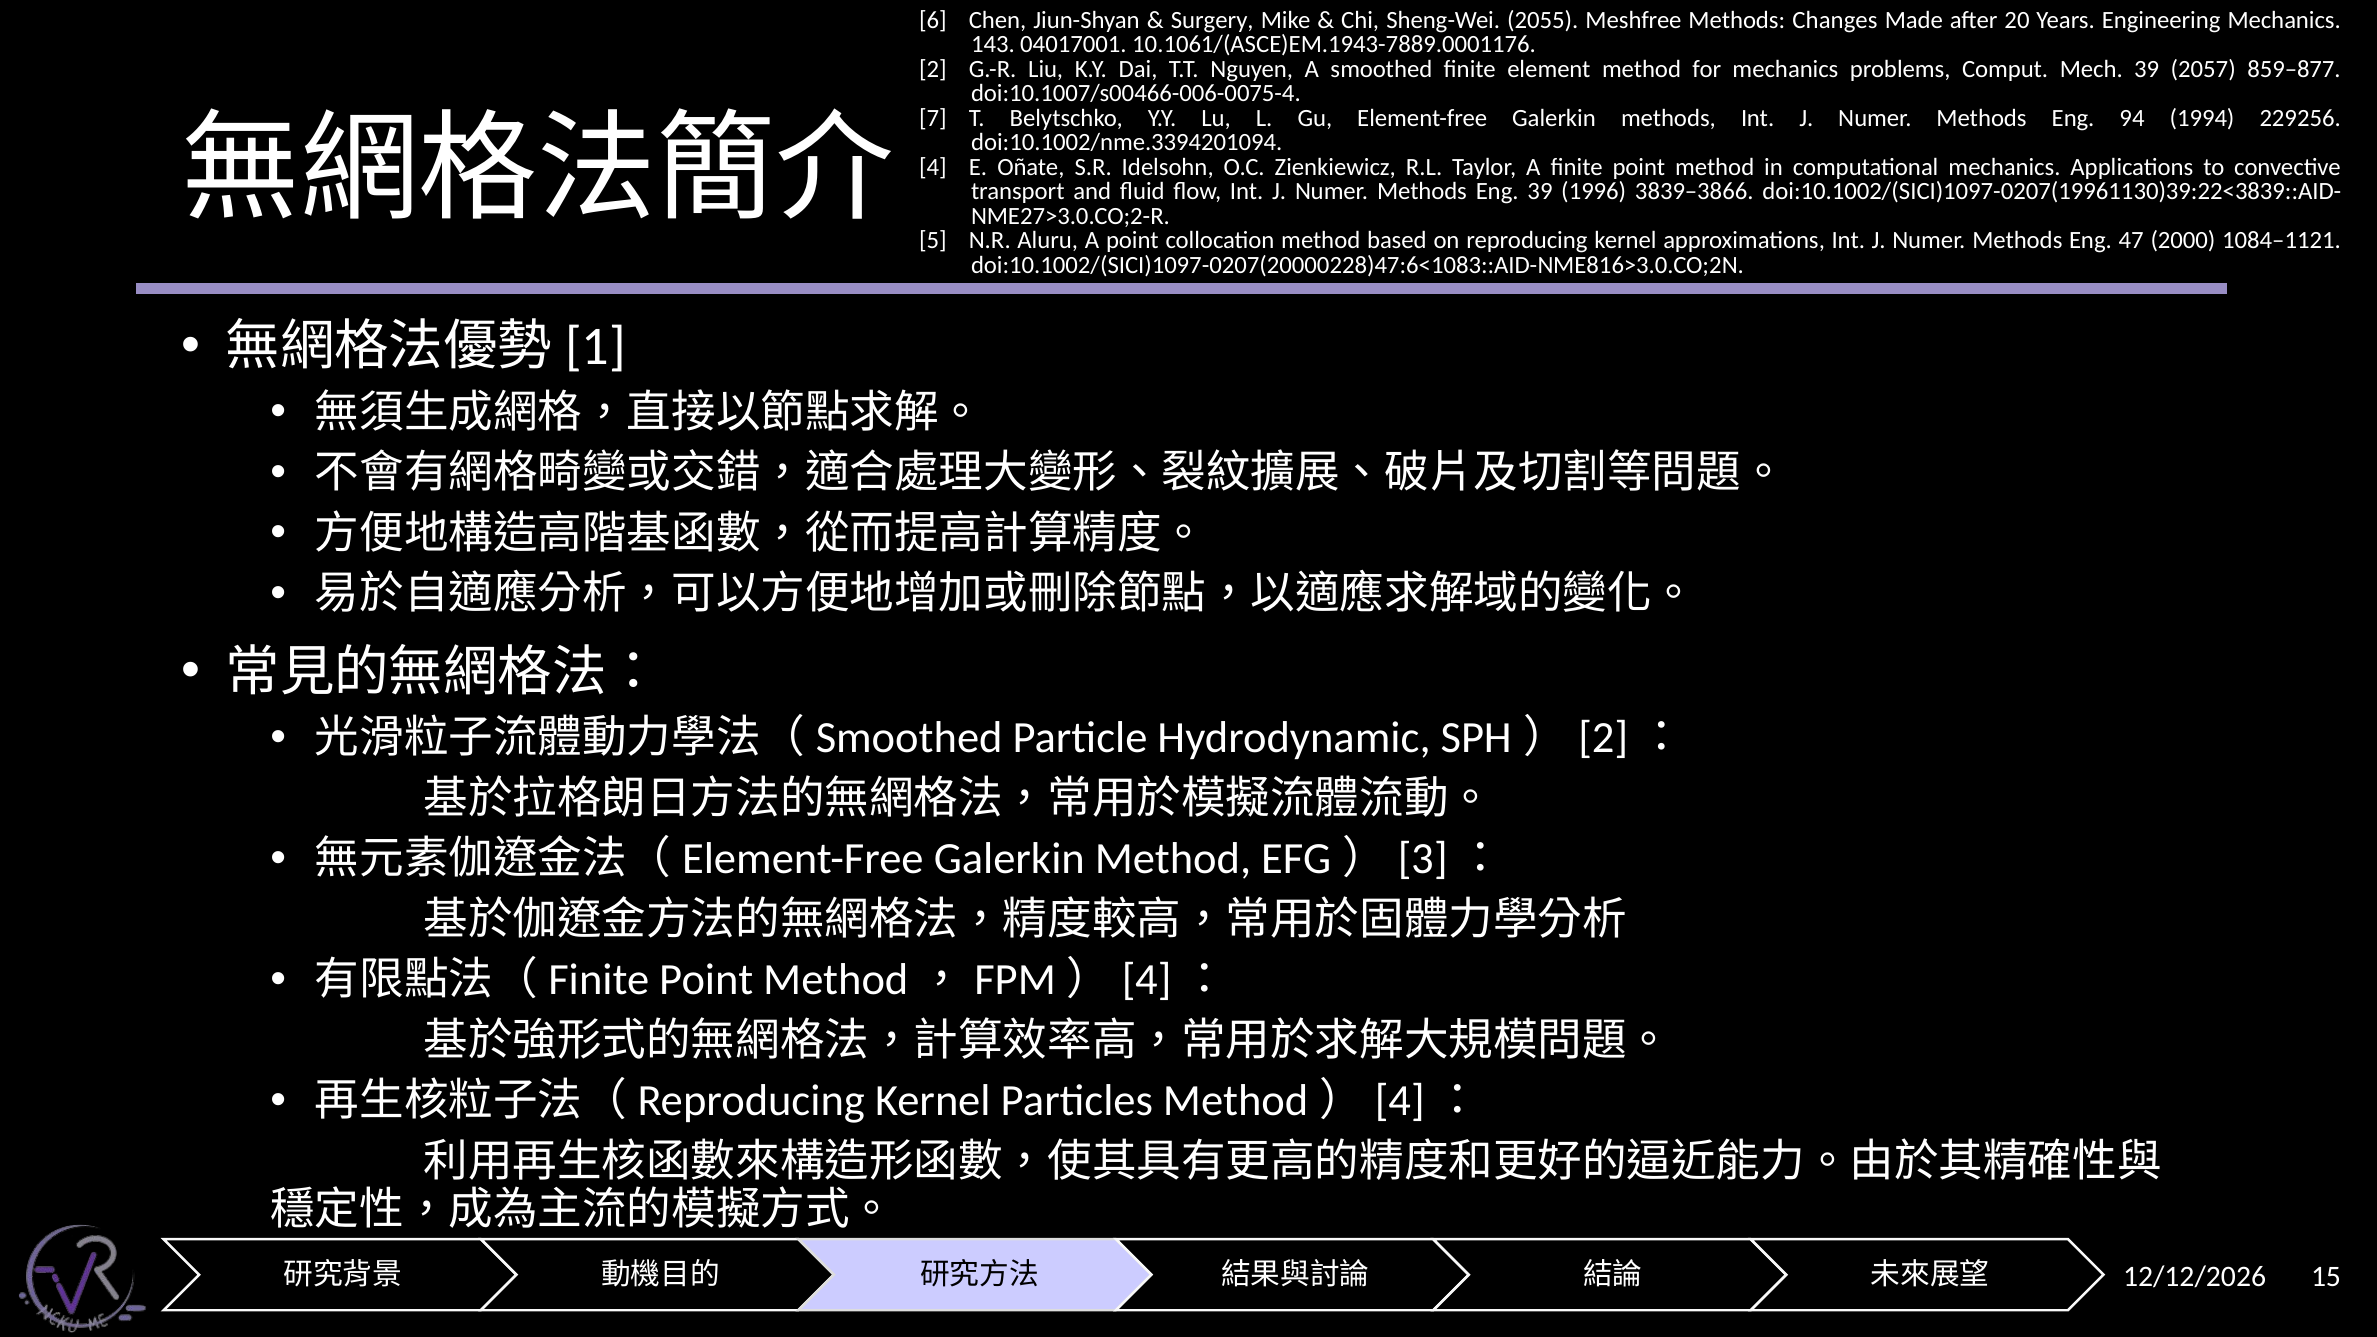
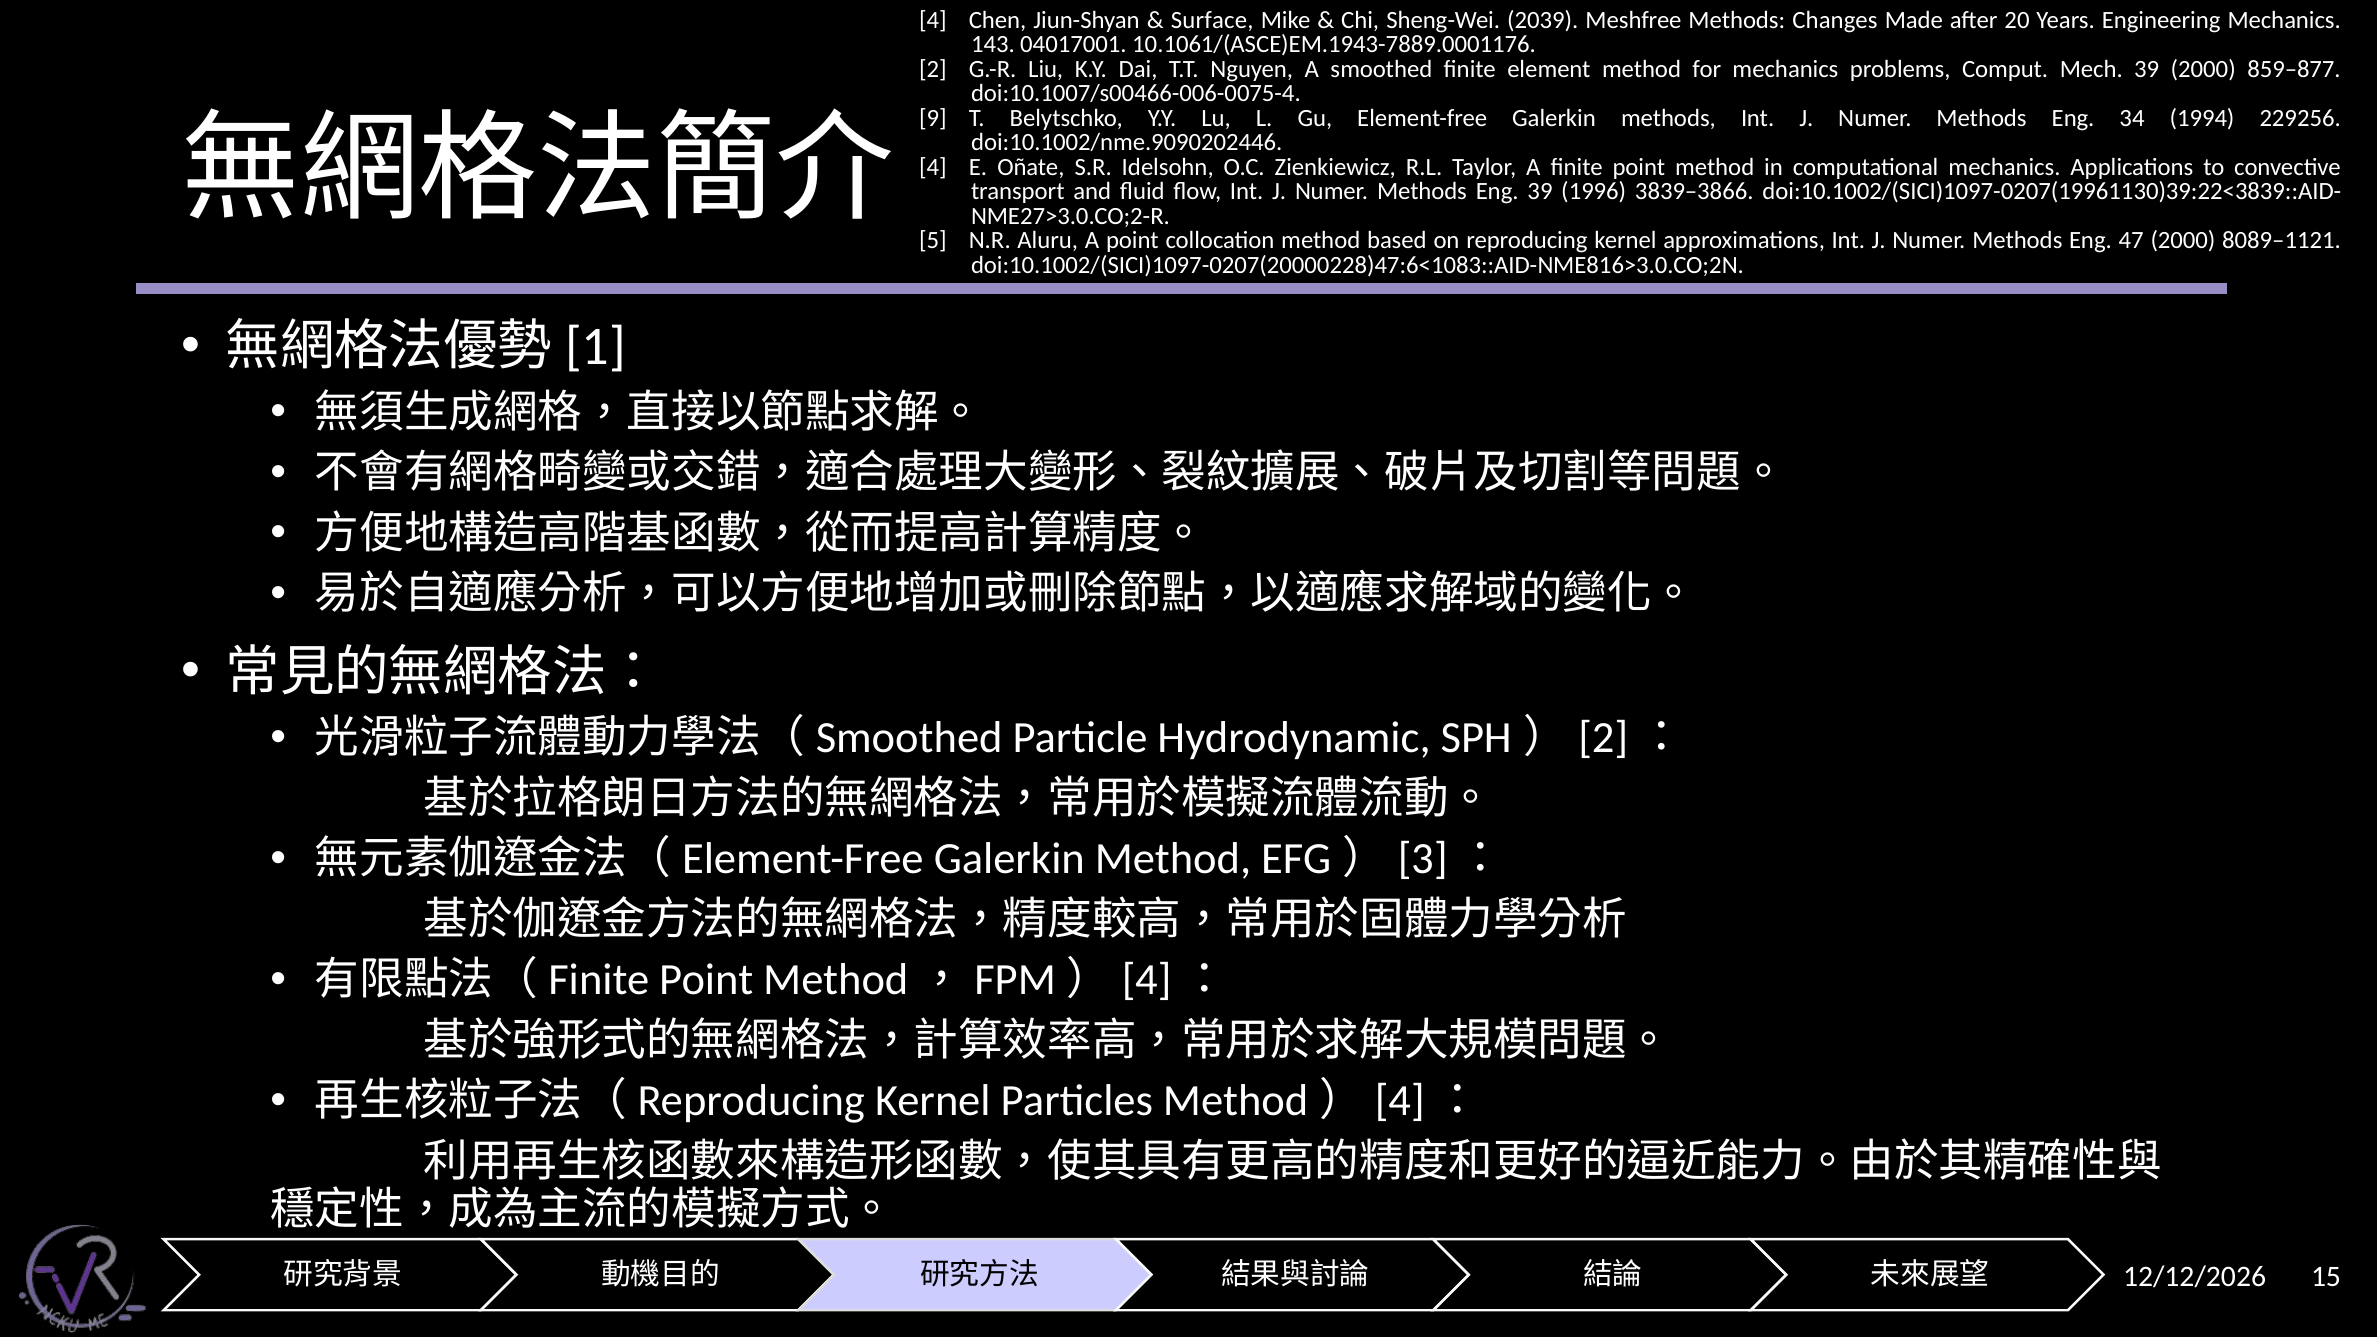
6 at (933, 20): 6 -> 4
Surgery: Surgery -> Surface
2055: 2055 -> 2039
39 2057: 2057 -> 2000
7: 7 -> 9
94: 94 -> 34
doi:10.1002/nme.3394201094: doi:10.1002/nme.3394201094 -> doi:10.1002/nme.9090202446
1084–1121: 1084–1121 -> 8089–1121
